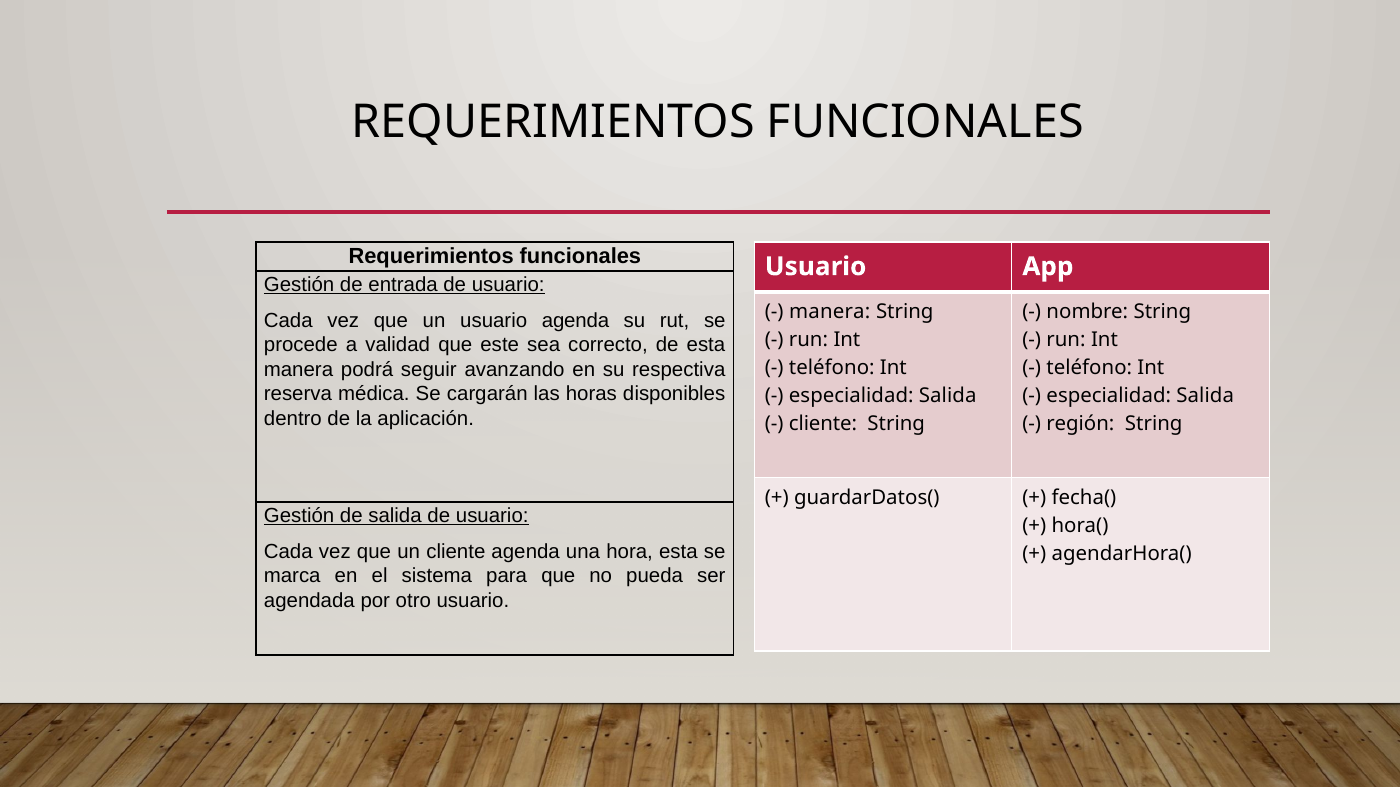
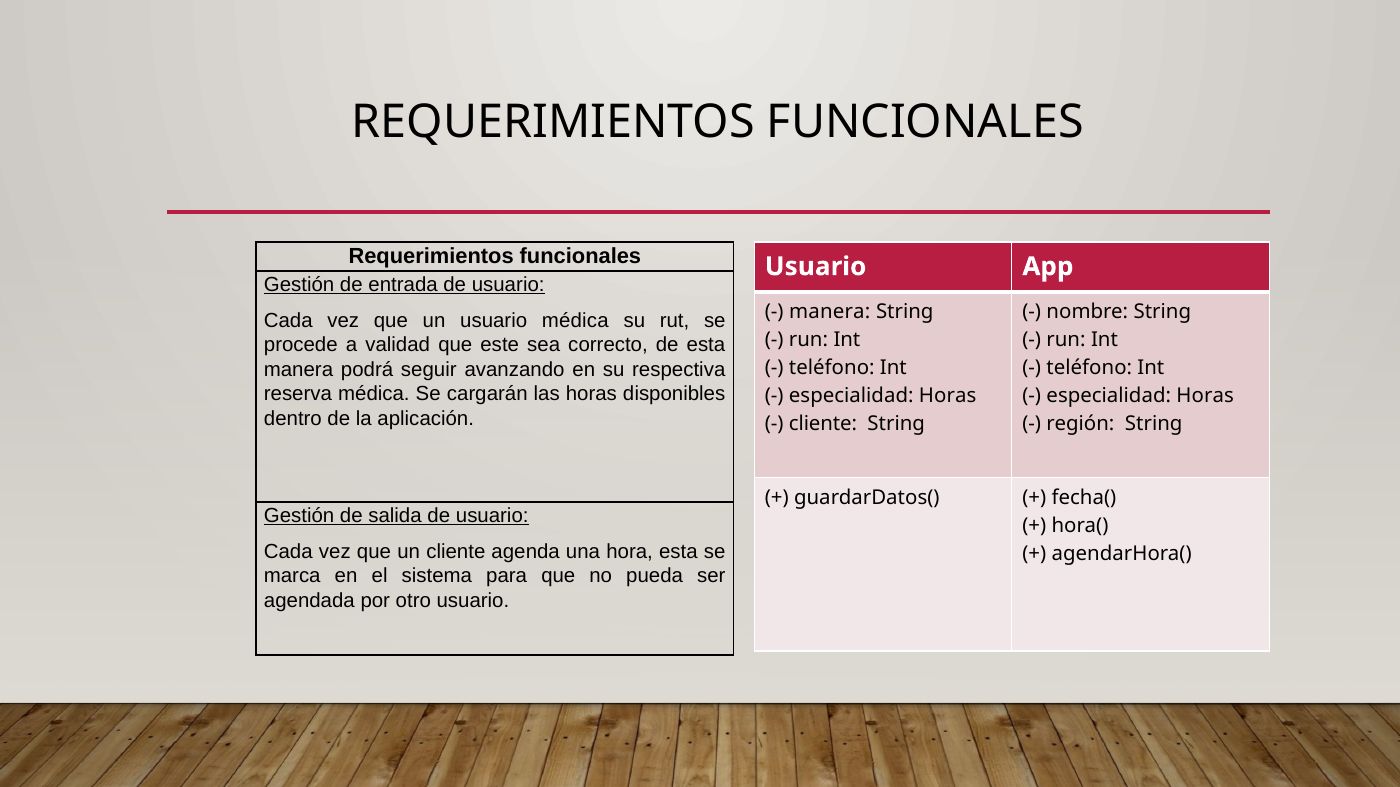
usuario agenda: agenda -> médica
Salida at (948, 396): Salida -> Horas
Salida at (1205, 396): Salida -> Horas
